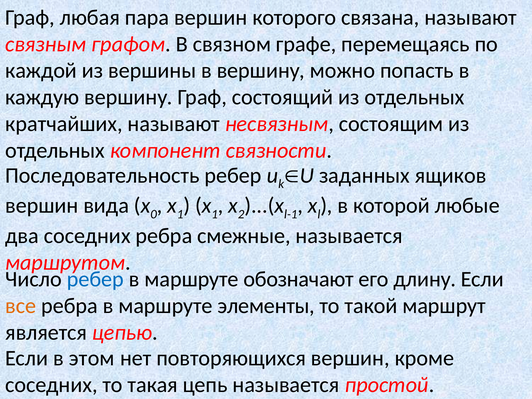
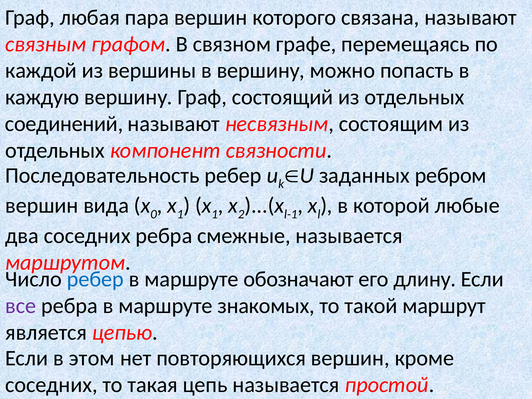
кратчайших: кратчайших -> соединений
ящиков: ящиков -> ребром
все colour: orange -> purple
элементы: элементы -> знакомых
